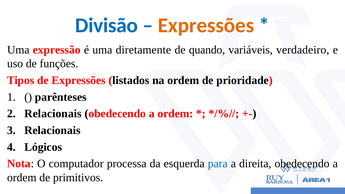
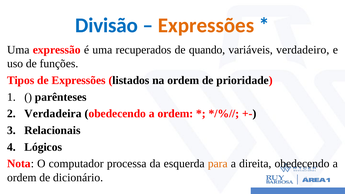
diretamente: diretamente -> recuperados
Relacionais at (53, 114): Relacionais -> Verdadeira
para colour: blue -> orange
primitivos: primitivos -> dicionário
